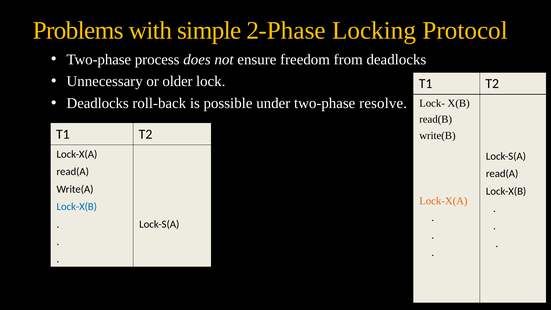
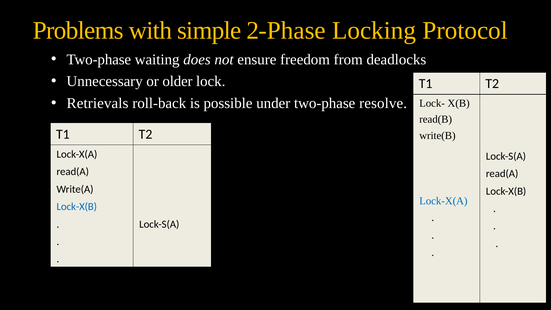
process: process -> waiting
Deadlocks at (98, 103): Deadlocks -> Retrievals
Lock-X(A at (443, 201) colour: orange -> blue
